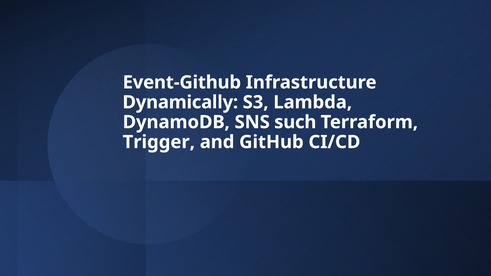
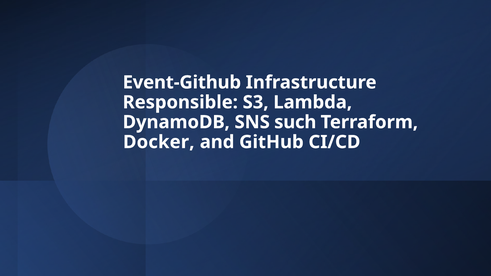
Dynamically: Dynamically -> Responsible
Trigger: Trigger -> Docker
